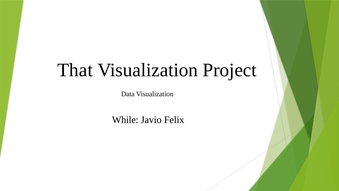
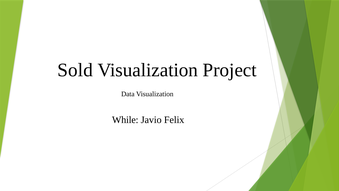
That: That -> Sold
